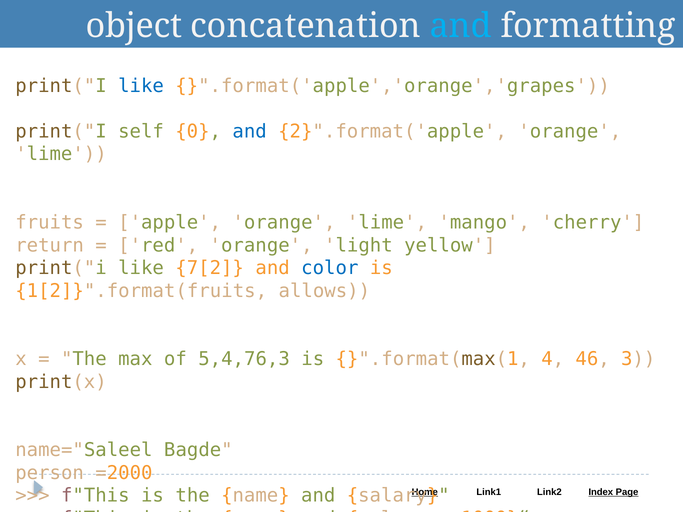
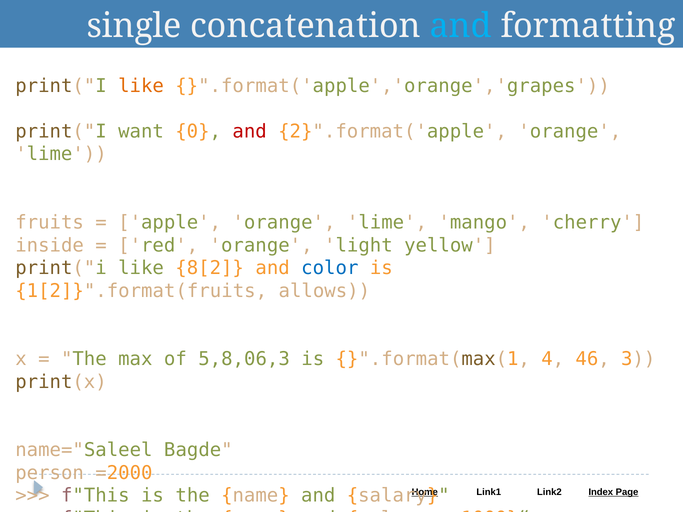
object: object -> single
like at (141, 86) colour: blue -> orange
self: self -> want
and at (250, 131) colour: blue -> red
return: return -> inside
7[2: 7[2 -> 8[2
5,4,76,3: 5,4,76,3 -> 5,8,06,3
